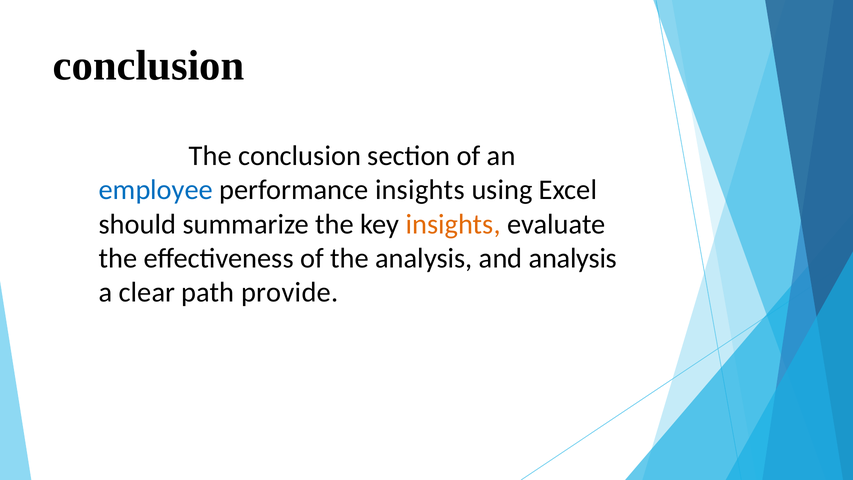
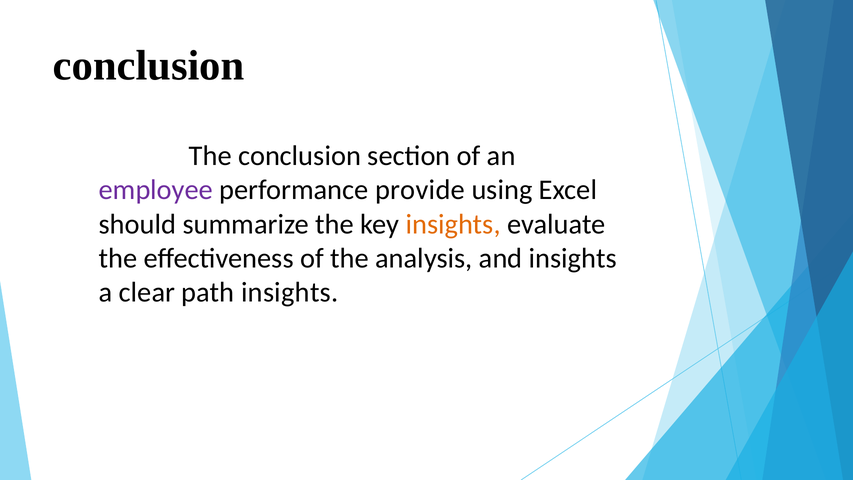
employee colour: blue -> purple
performance insights: insights -> provide
and analysis: analysis -> insights
path provide: provide -> insights
